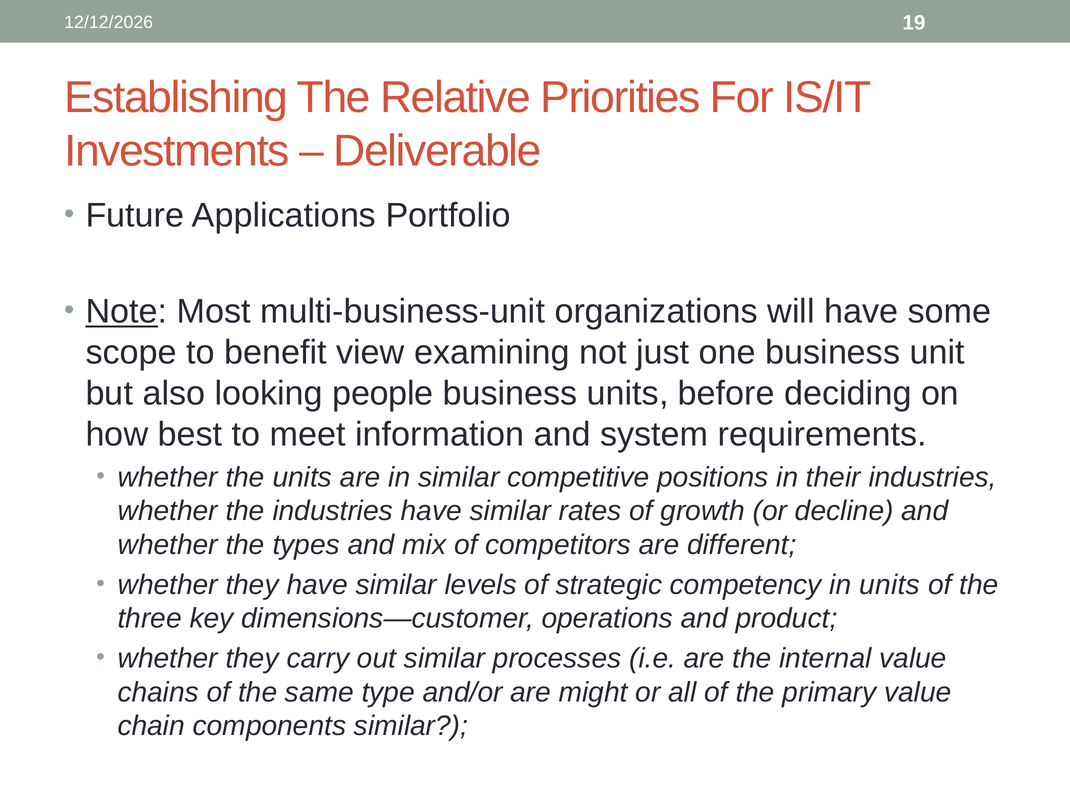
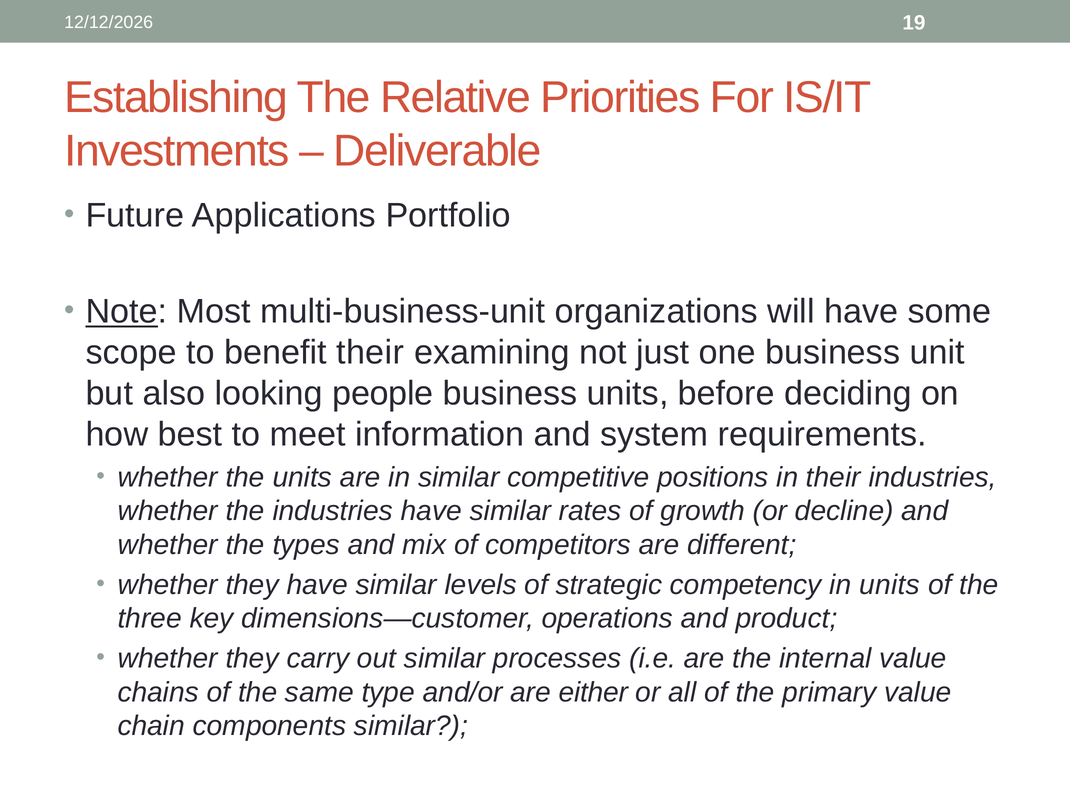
benefit view: view -> their
might: might -> either
